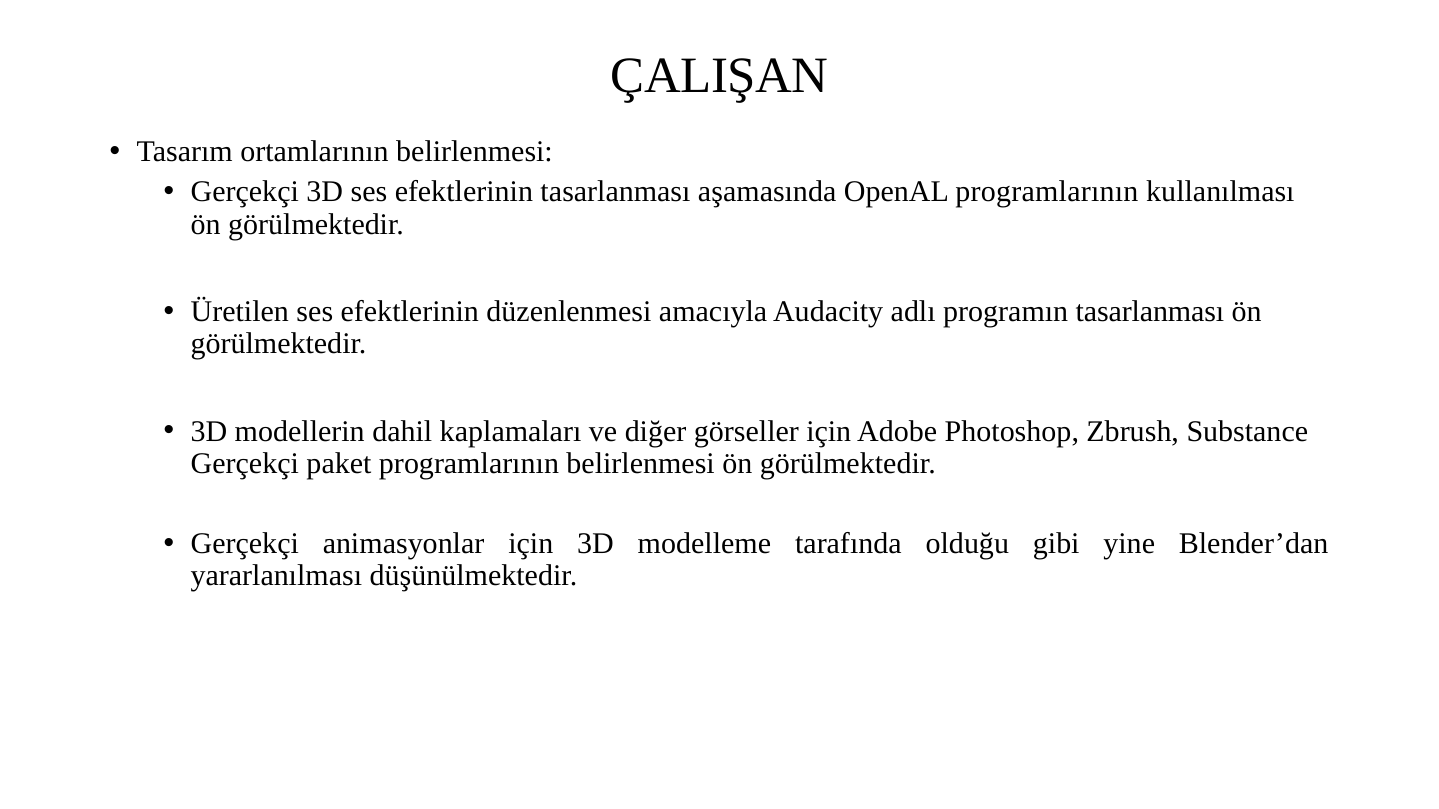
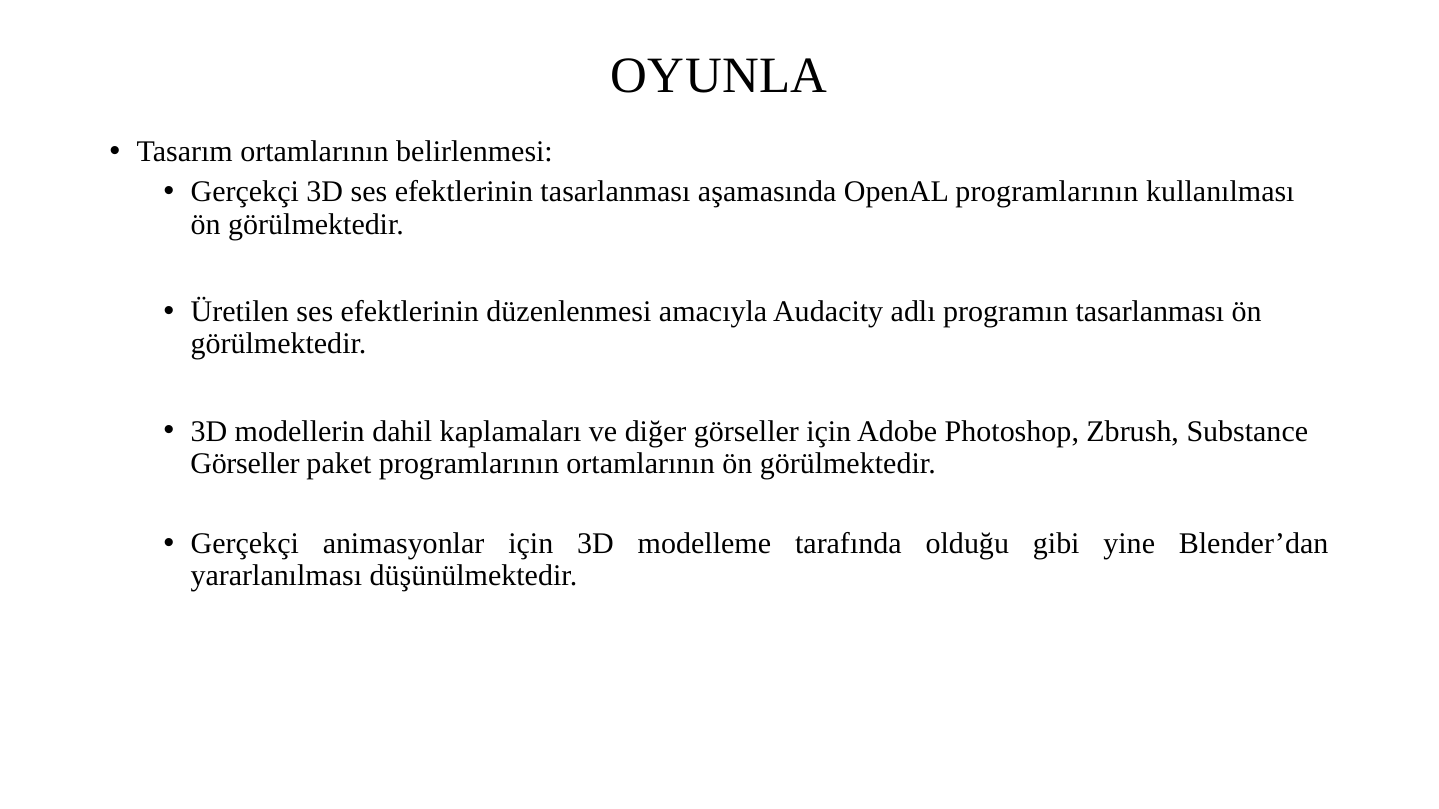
ÇALIŞAN: ÇALIŞAN -> OYUNLA
Gerçekçi at (245, 464): Gerçekçi -> Görseller
programlarının belirlenmesi: belirlenmesi -> ortamlarının
